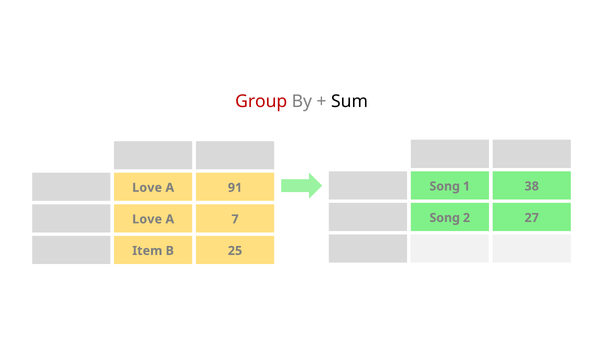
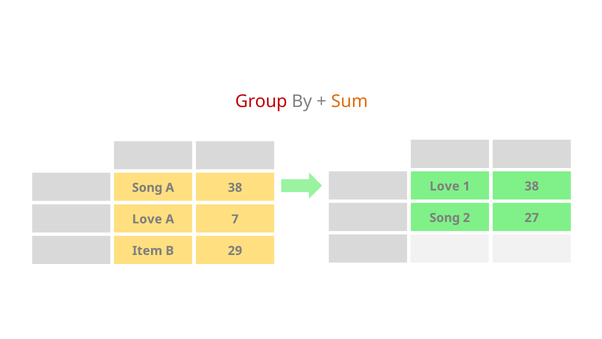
Sum colour: black -> orange
Song at (445, 186): Song -> Love
Love at (147, 187): Love -> Song
A 91: 91 -> 38
25: 25 -> 29
